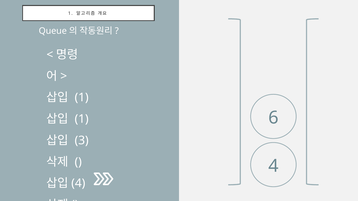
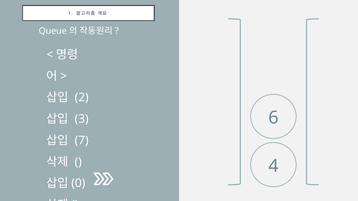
1 at (82, 98): 1 -> 2
1 at (82, 119): 1 -> 3
3: 3 -> 7
4 at (78, 184): 4 -> 0
